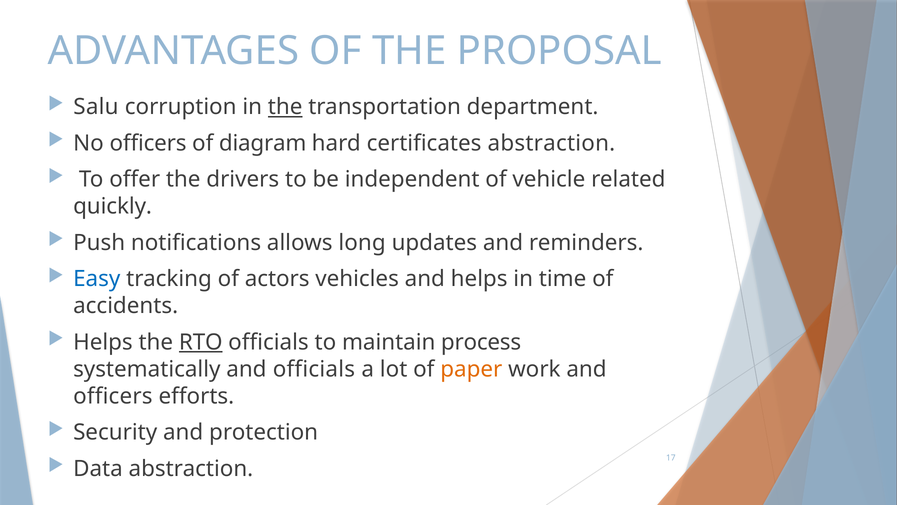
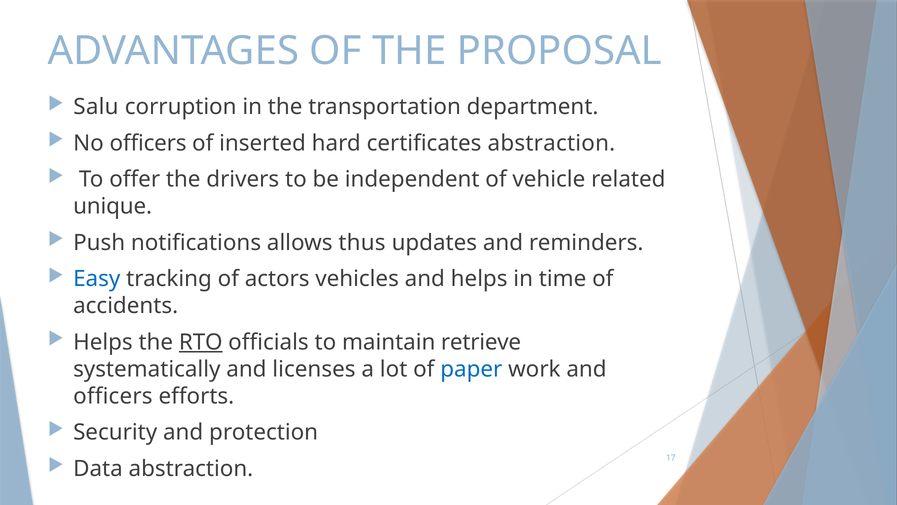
the at (285, 107) underline: present -> none
diagram: diagram -> inserted
quickly: quickly -> unique
long: long -> thus
process: process -> retrieve
and officials: officials -> licenses
paper colour: orange -> blue
